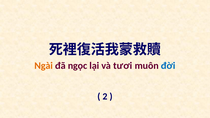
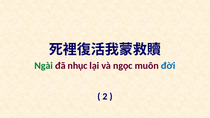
Ngài colour: orange -> green
ngọc: ngọc -> nhục
tươi: tươi -> ngọc
